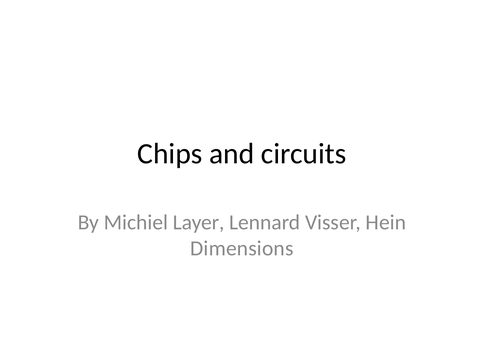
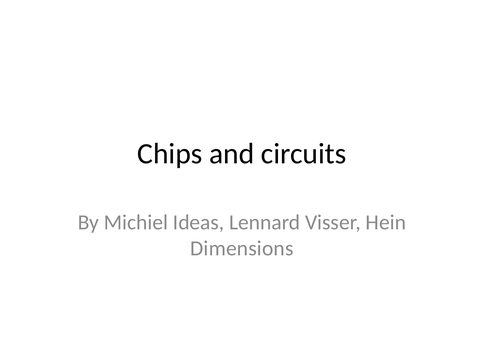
Layer: Layer -> Ideas
